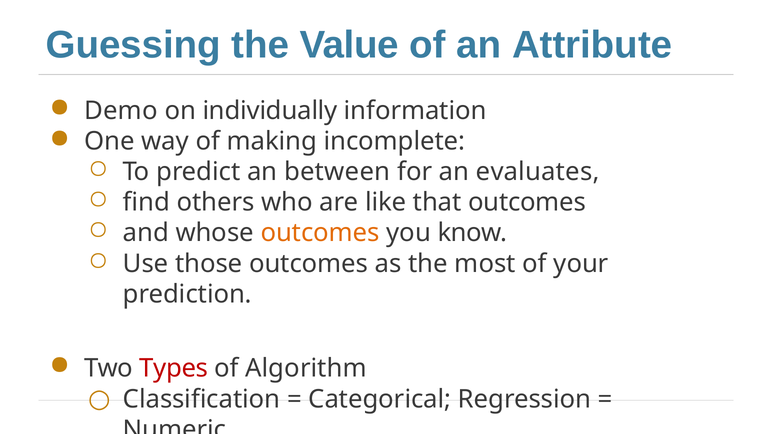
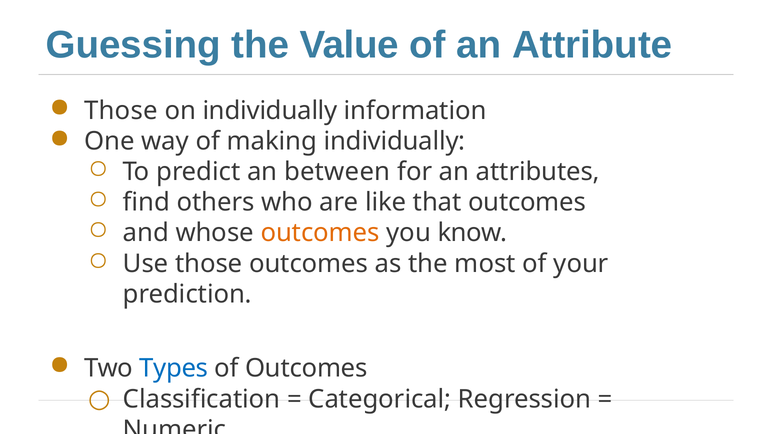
Demo at (121, 111): Demo -> Those
making incomplete: incomplete -> individually
evaluates: evaluates -> attributes
Types colour: red -> blue
of Algorithm: Algorithm -> Outcomes
